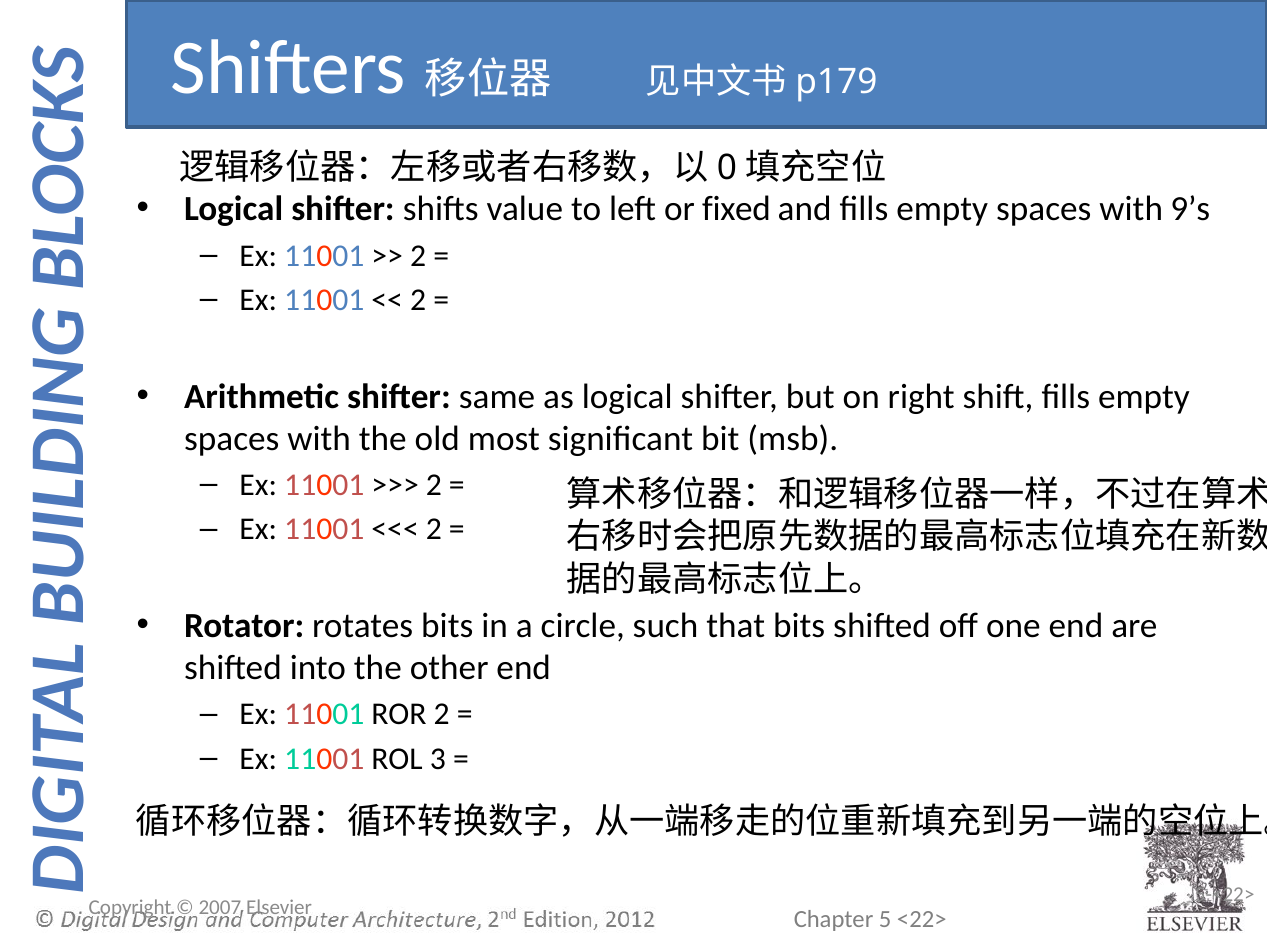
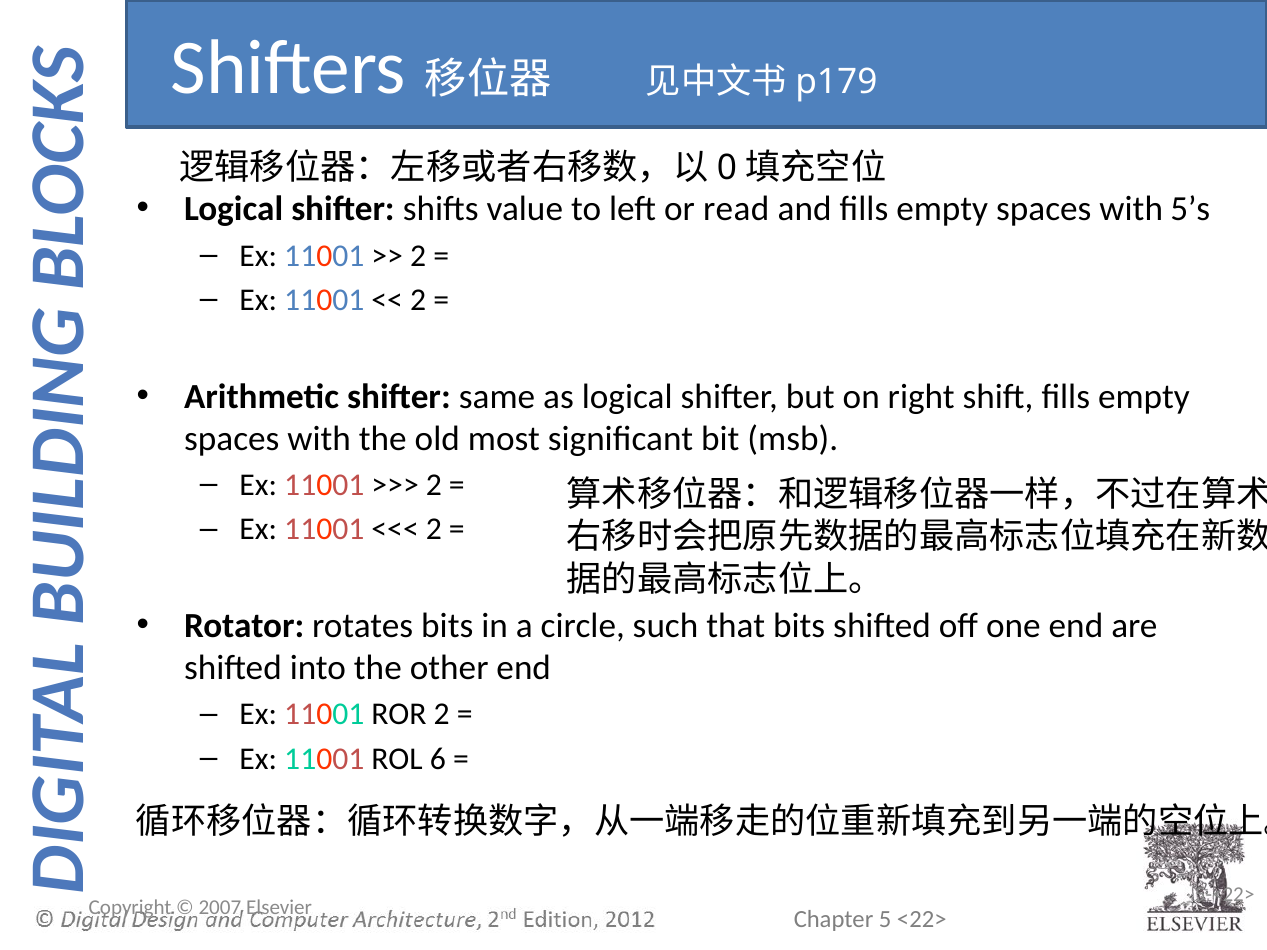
fixed: fixed -> read
9’s: 9’s -> 5’s
3: 3 -> 6
